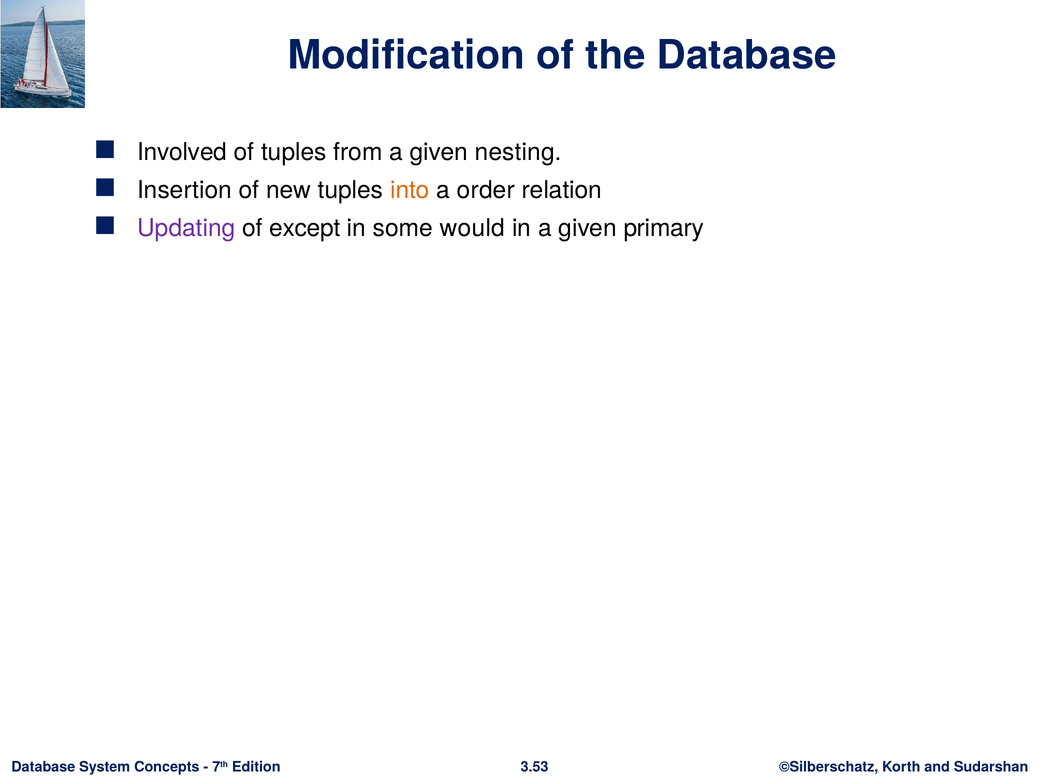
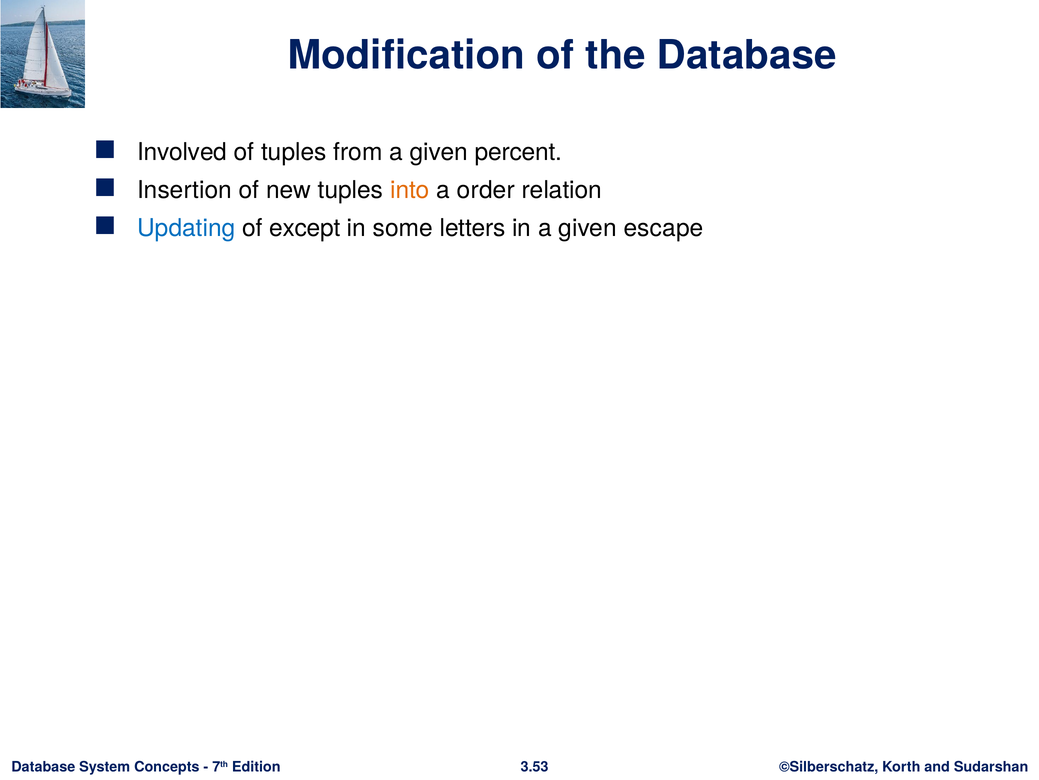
nesting: nesting -> percent
Updating colour: purple -> blue
would: would -> letters
primary: primary -> escape
